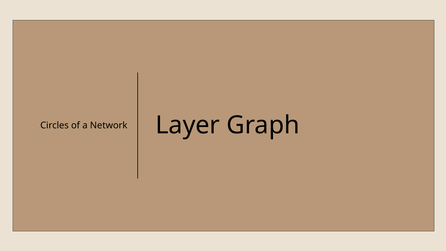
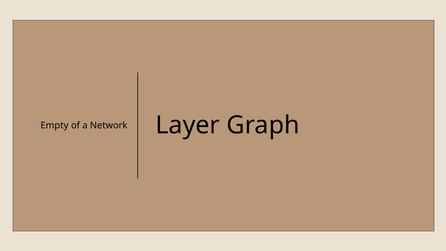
Circles: Circles -> Empty
